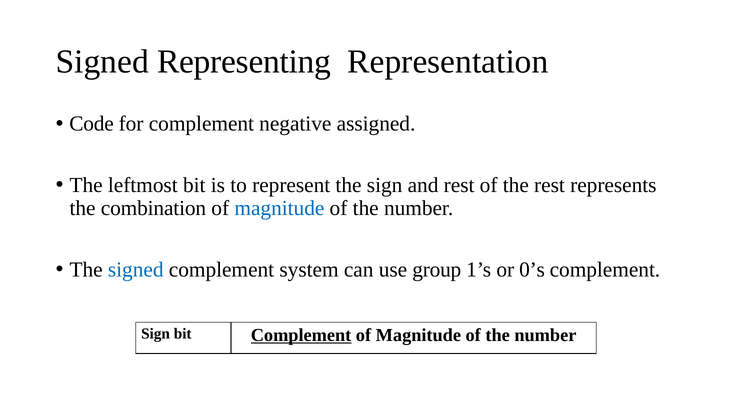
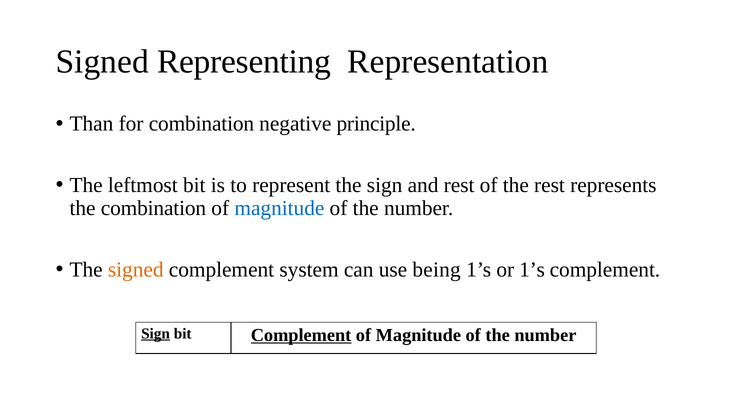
Code: Code -> Than
for complement: complement -> combination
assigned: assigned -> principle
signed at (136, 270) colour: blue -> orange
group: group -> being
or 0’s: 0’s -> 1’s
Sign at (156, 333) underline: none -> present
